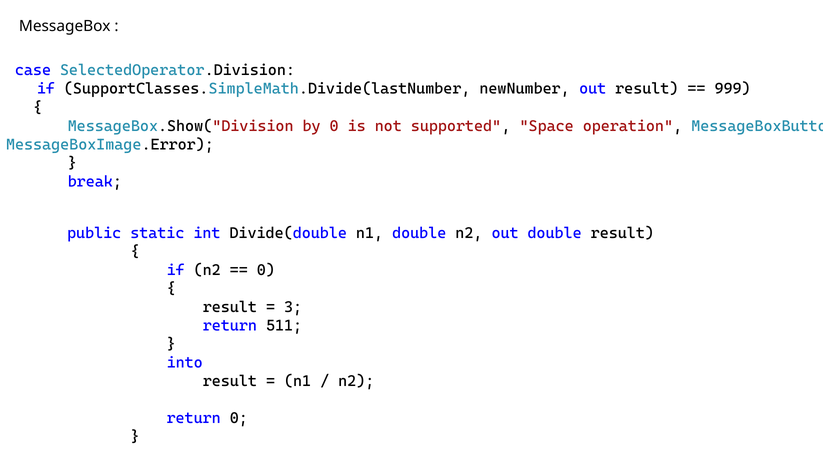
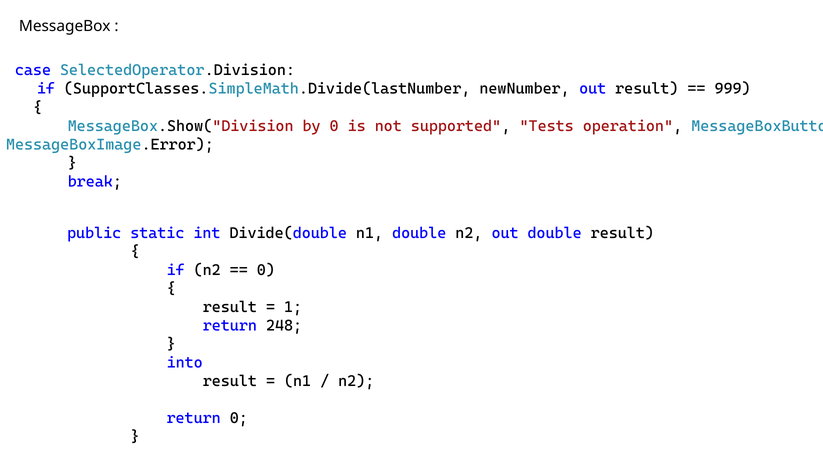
Space: Space -> Tests
3: 3 -> 1
511: 511 -> 248
